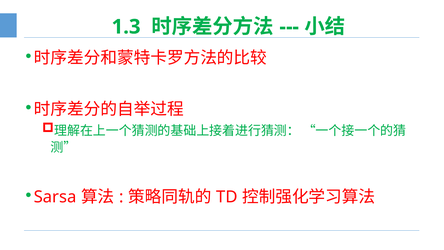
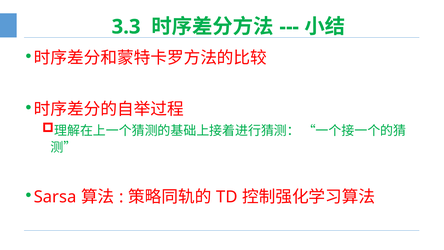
1.3: 1.3 -> 3.3
